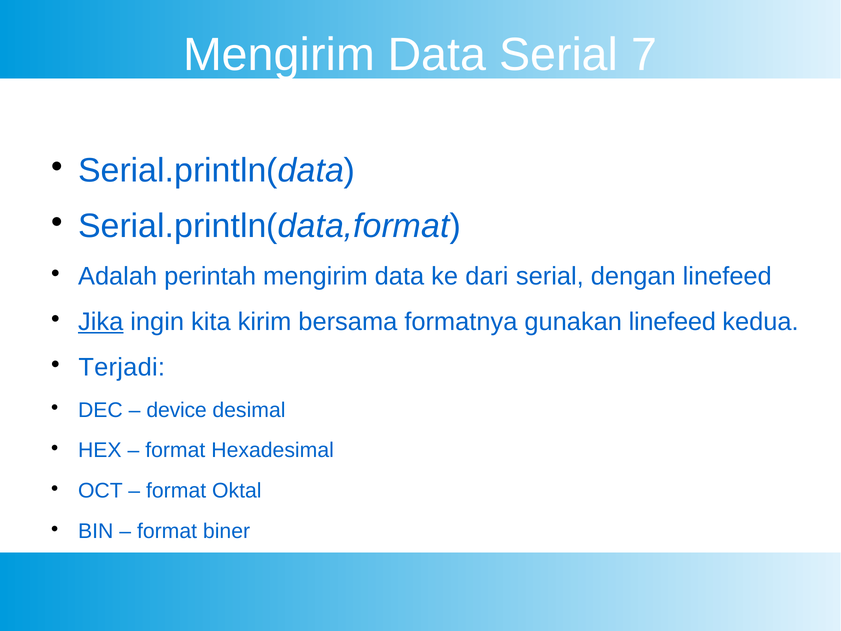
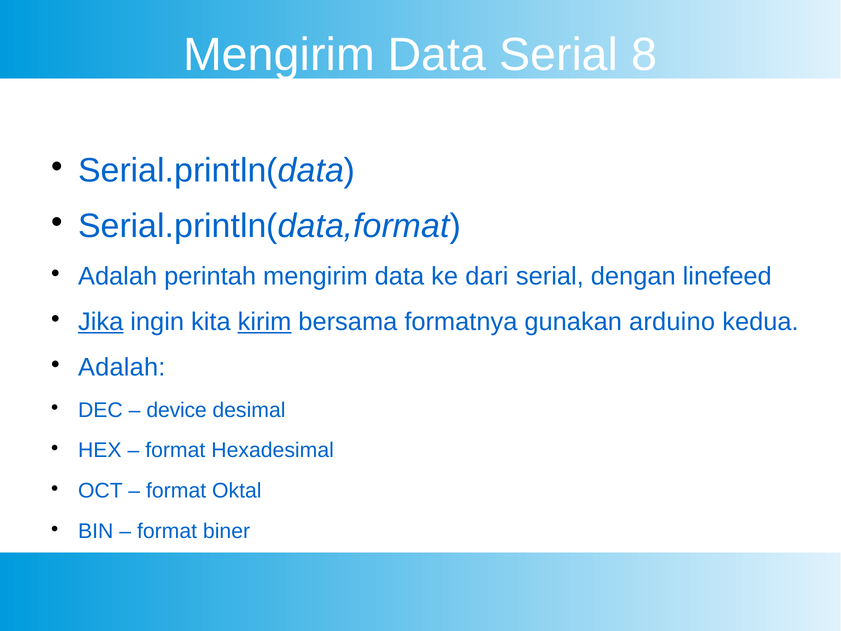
7: 7 -> 8
kirim underline: none -> present
gunakan linefeed: linefeed -> arduino
Terjadi at (122, 367): Terjadi -> Adalah
